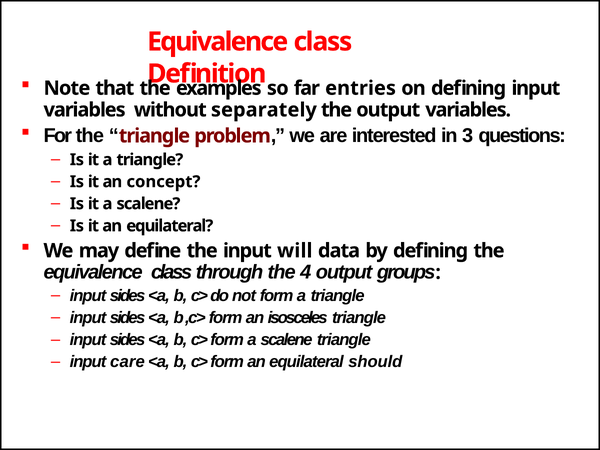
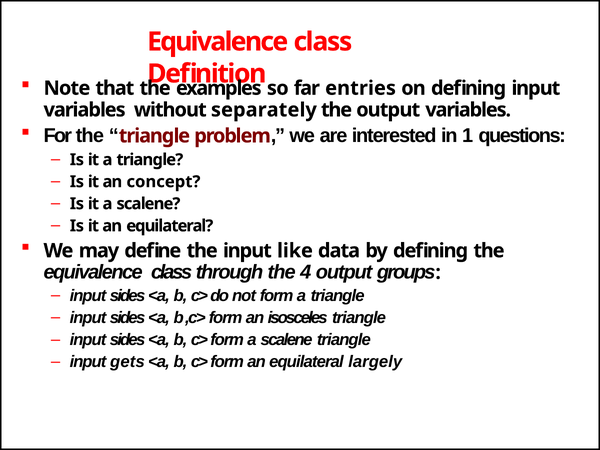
3: 3 -> 1
will: will -> like
care: care -> gets
should: should -> largely
